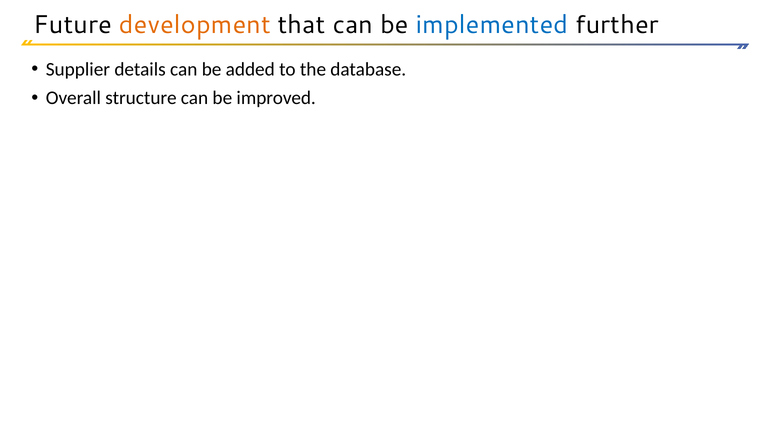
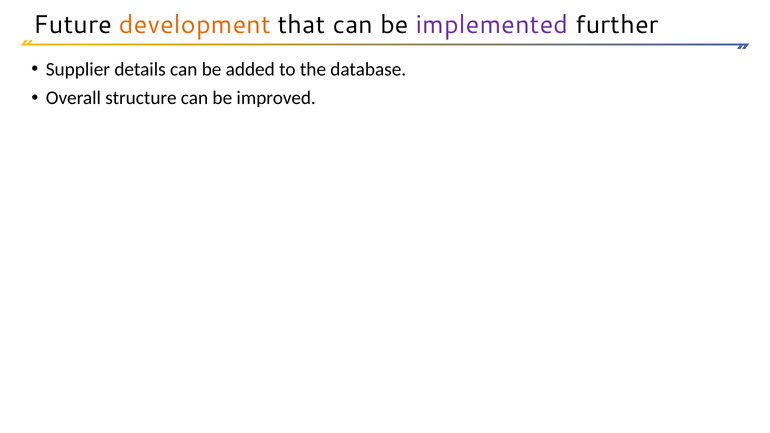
implemented colour: blue -> purple
